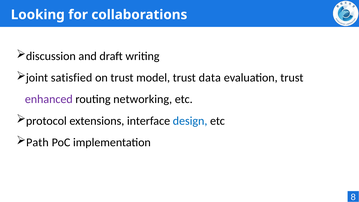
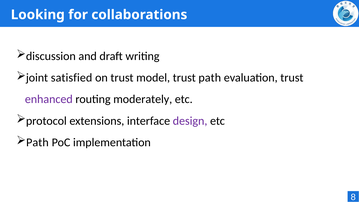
trust data: data -> path
networking: networking -> moderately
design colour: blue -> purple
